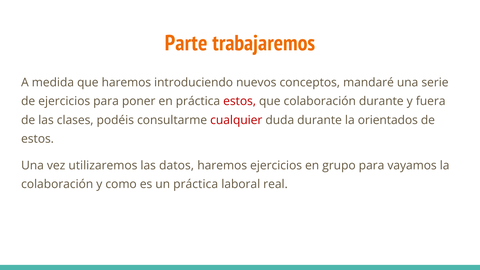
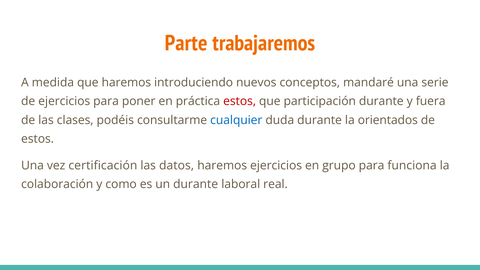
que colaboración: colaboración -> participación
cualquier colour: red -> blue
utilizaremos: utilizaremos -> certificación
vayamos: vayamos -> funciona
un práctica: práctica -> durante
